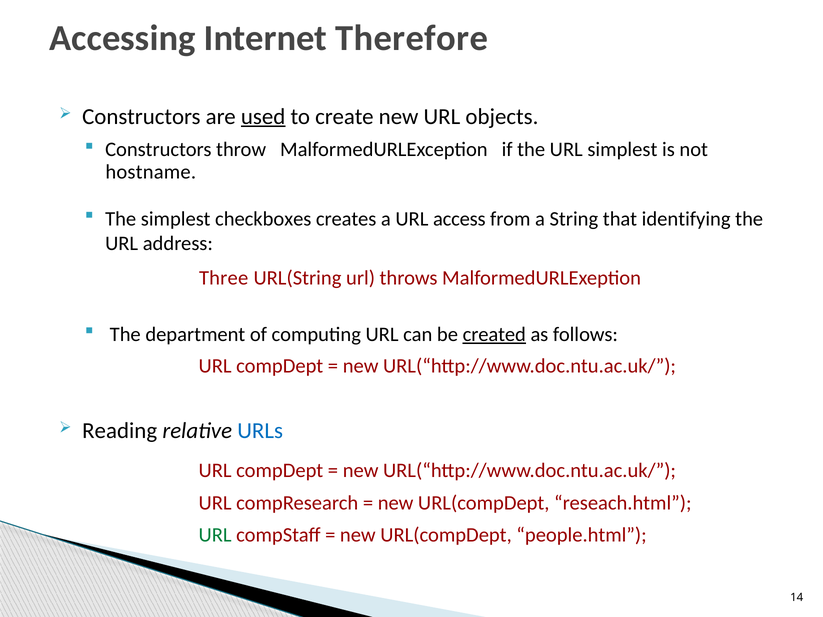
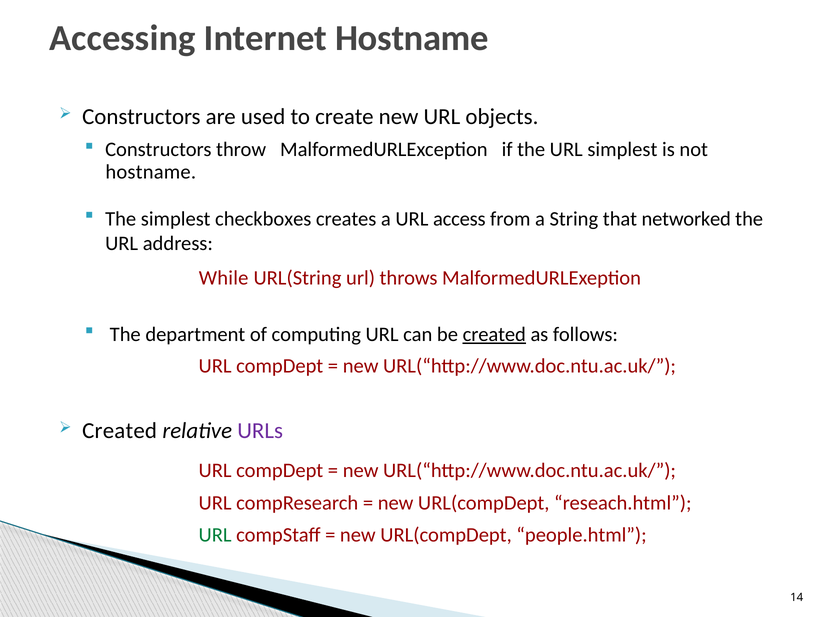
Internet Therefore: Therefore -> Hostname
used underline: present -> none
identifying: identifying -> networked
Three: Three -> While
Reading at (120, 431): Reading -> Created
URLs colour: blue -> purple
